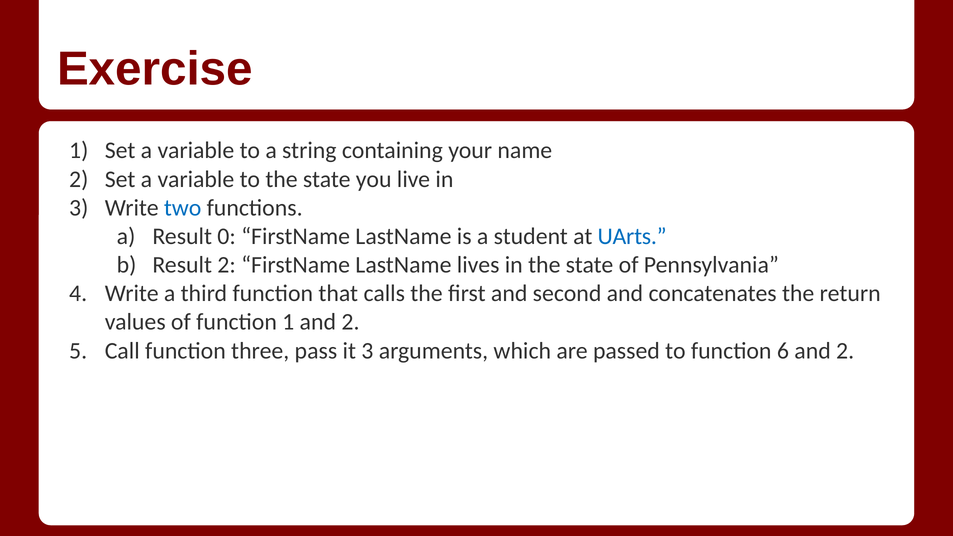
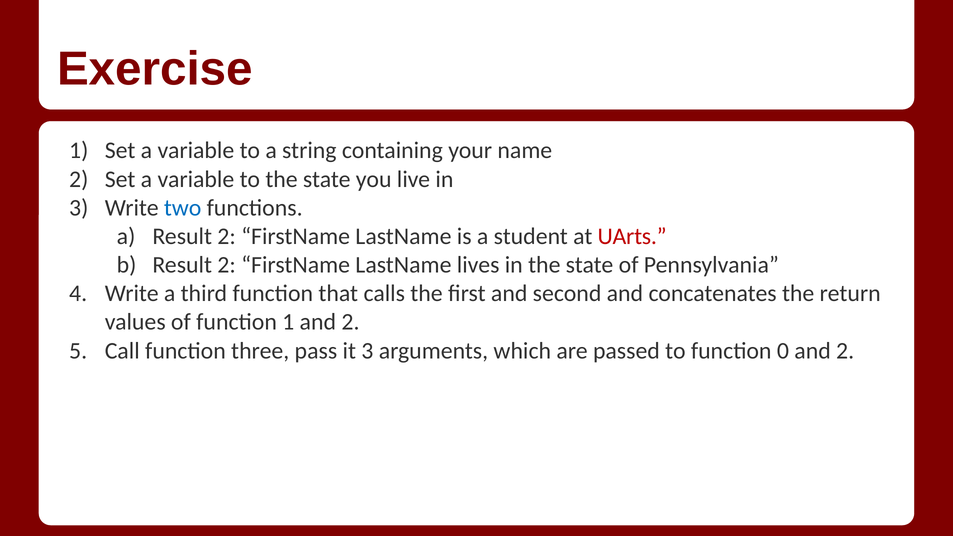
a Result 0: 0 -> 2
UArts colour: blue -> red
6: 6 -> 0
